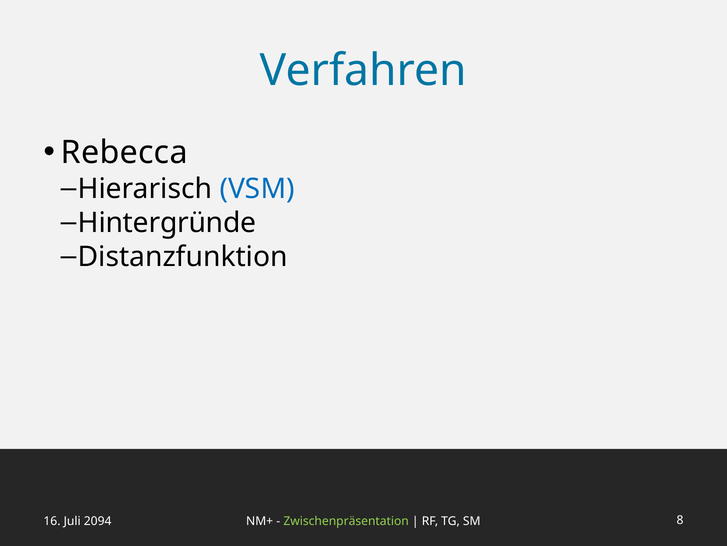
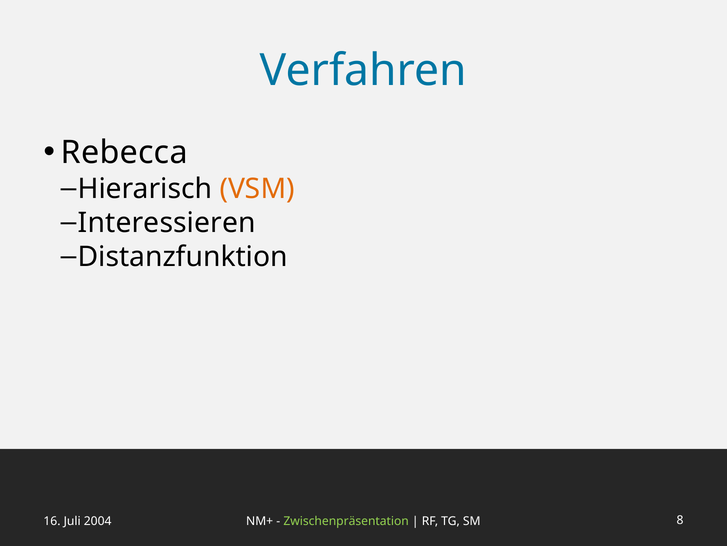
VSM colour: blue -> orange
Hintergründe: Hintergründe -> Interessieren
2094: 2094 -> 2004
